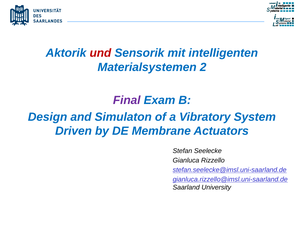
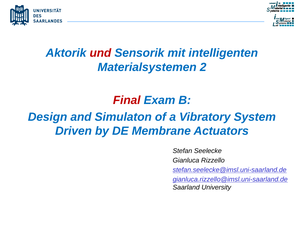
Final colour: purple -> red
